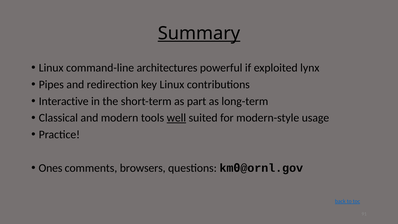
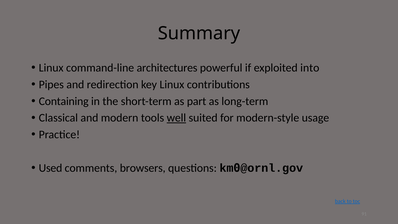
Summary underline: present -> none
lynx: lynx -> into
Interactive: Interactive -> Containing
Ones: Ones -> Used
